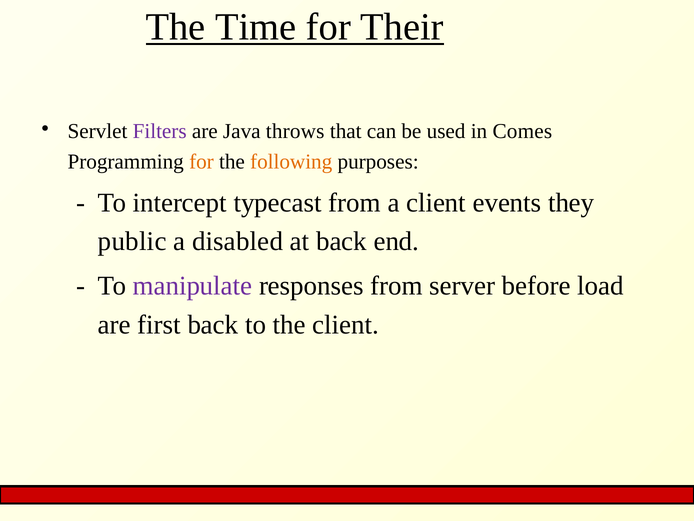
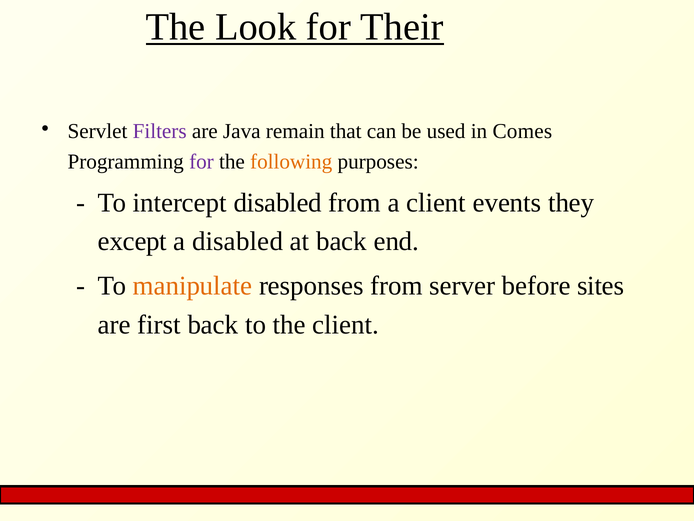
Time: Time -> Look
throws: throws -> remain
for at (201, 161) colour: orange -> purple
intercept typecast: typecast -> disabled
public: public -> except
manipulate colour: purple -> orange
load: load -> sites
